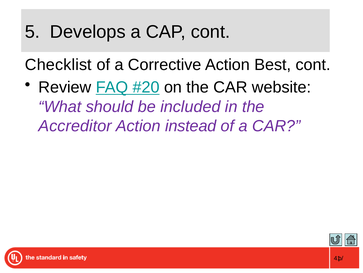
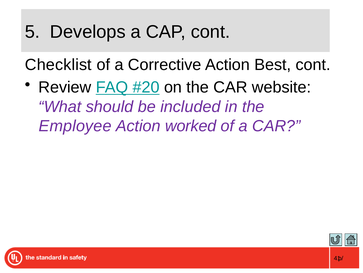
Accreditor: Accreditor -> Employee
instead: instead -> worked
